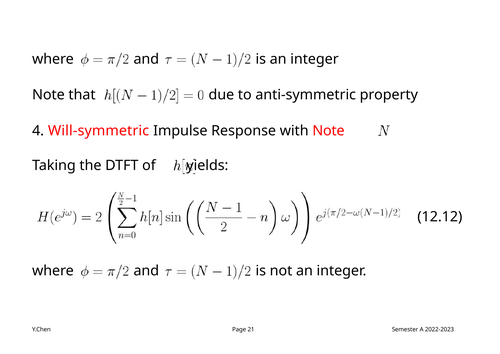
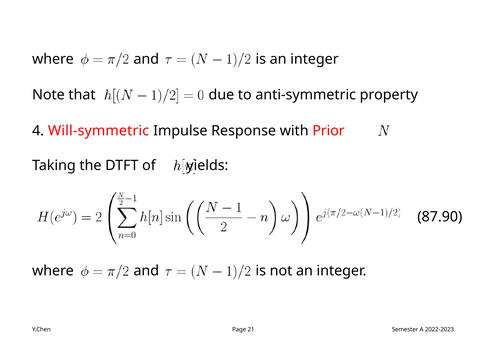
with Note: Note -> Prior
12.12: 12.12 -> 87.90
